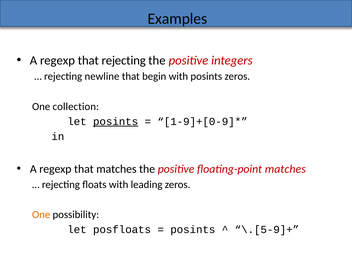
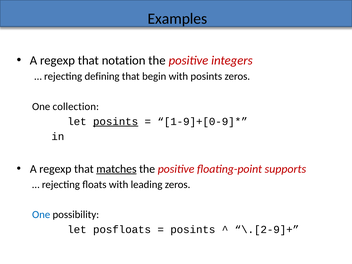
that rejecting: rejecting -> notation
newline: newline -> defining
matches at (116, 169) underline: none -> present
floating-point matches: matches -> supports
One at (41, 215) colour: orange -> blue
\.[5-9]+: \.[5-9]+ -> \.[2-9]+
